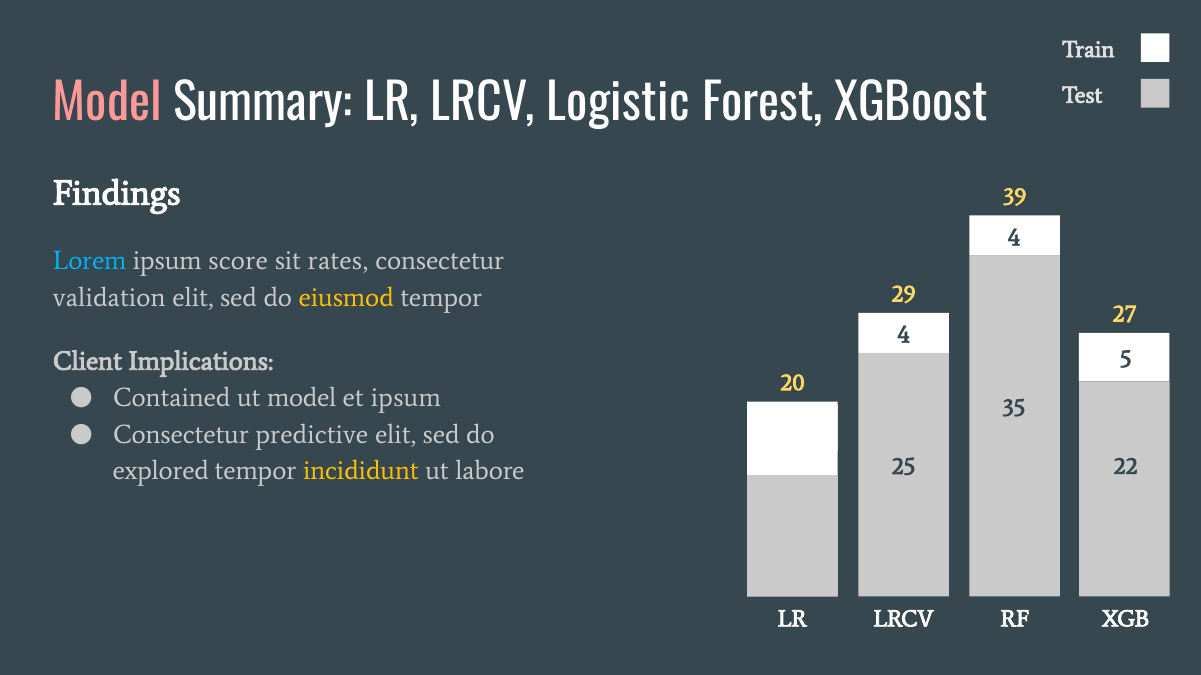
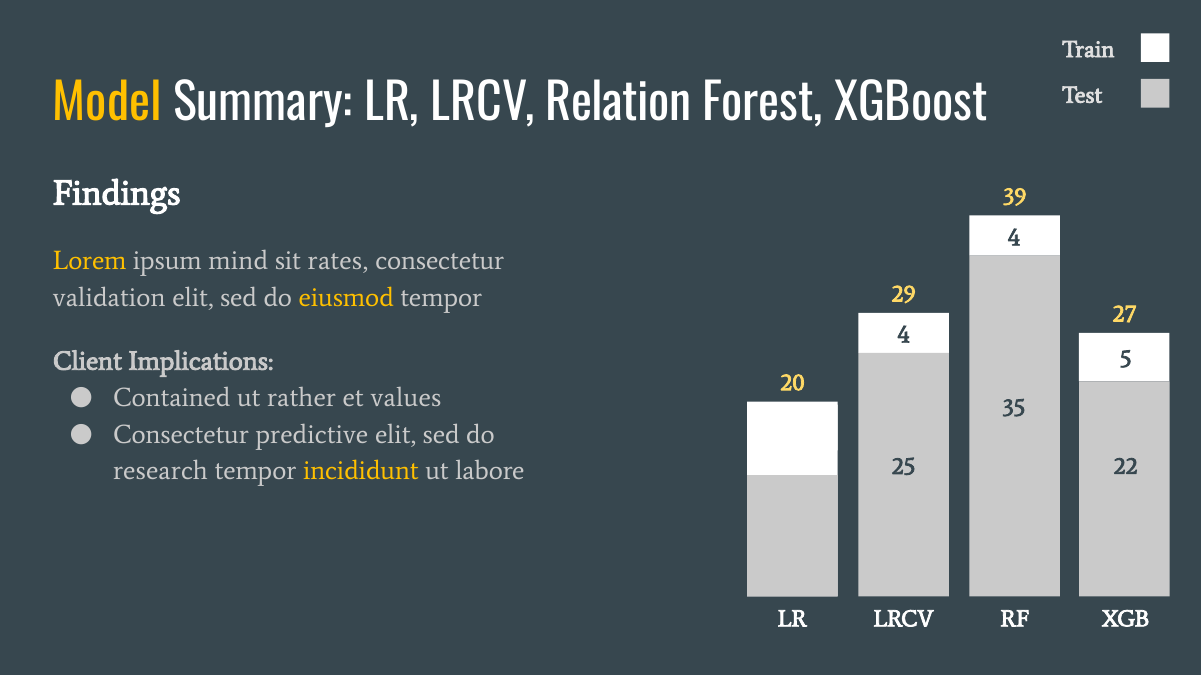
Model at (107, 104) colour: pink -> yellow
Logistic: Logistic -> Relation
Lorem colour: light blue -> yellow
score: score -> mind
ut model: model -> rather
et ipsum: ipsum -> values
explored: explored -> research
